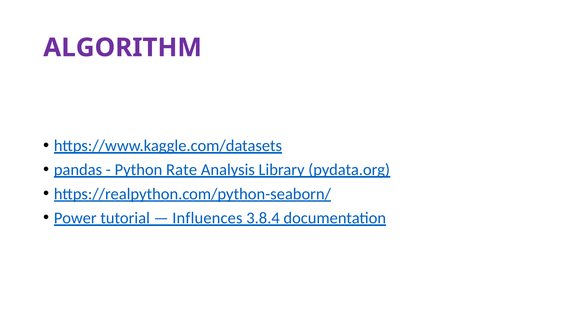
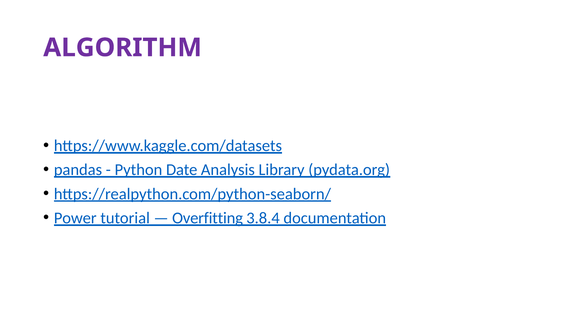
Rate: Rate -> Date
Influences: Influences -> Overfitting
